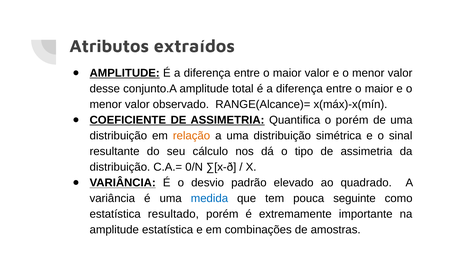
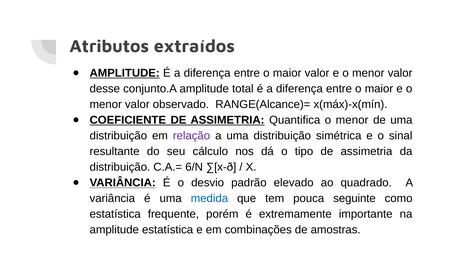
Quantifica o porém: porém -> menor
relação colour: orange -> purple
0/N: 0/N -> 6/N
resultado: resultado -> frequente
